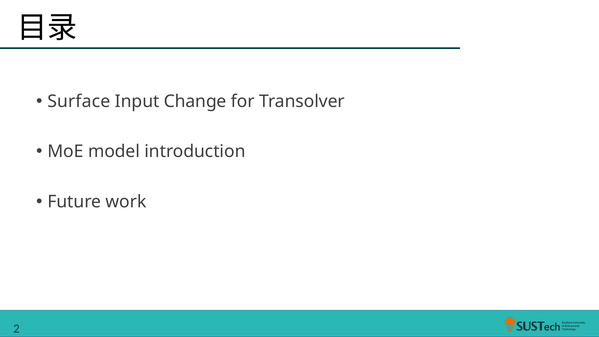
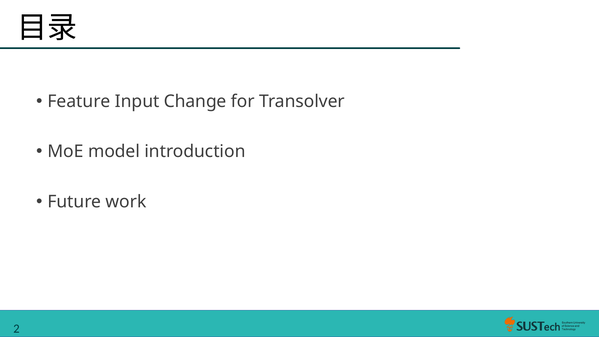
Surface: Surface -> Feature
